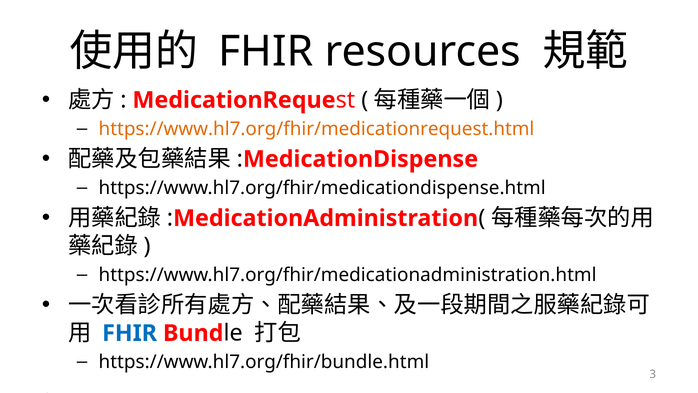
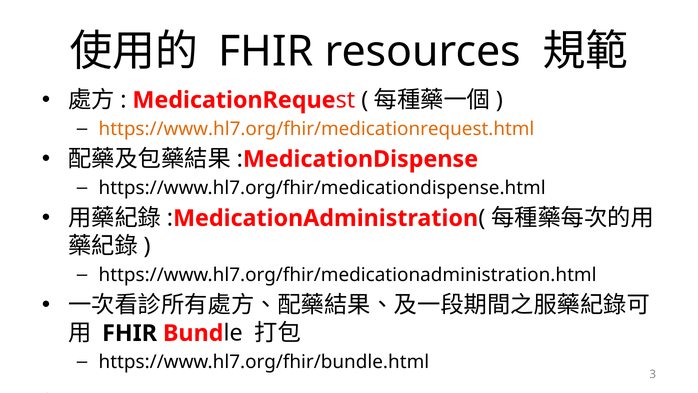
FHIR at (130, 333) colour: blue -> black
